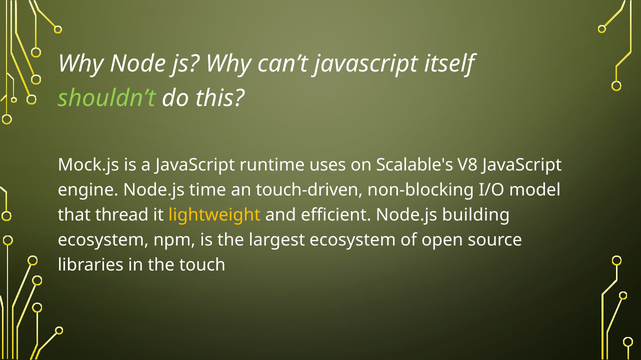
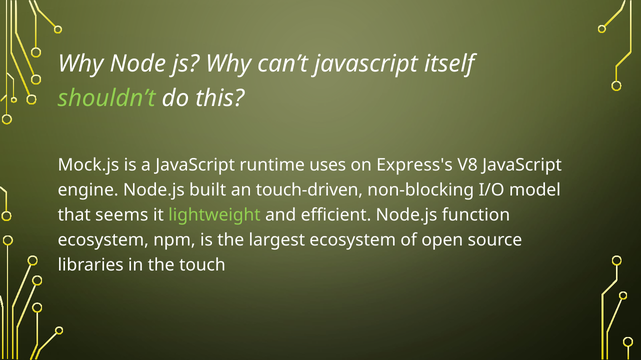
Scalable's: Scalable's -> Express's
time: time -> built
thread: thread -> seems
lightweight colour: yellow -> light green
building: building -> function
